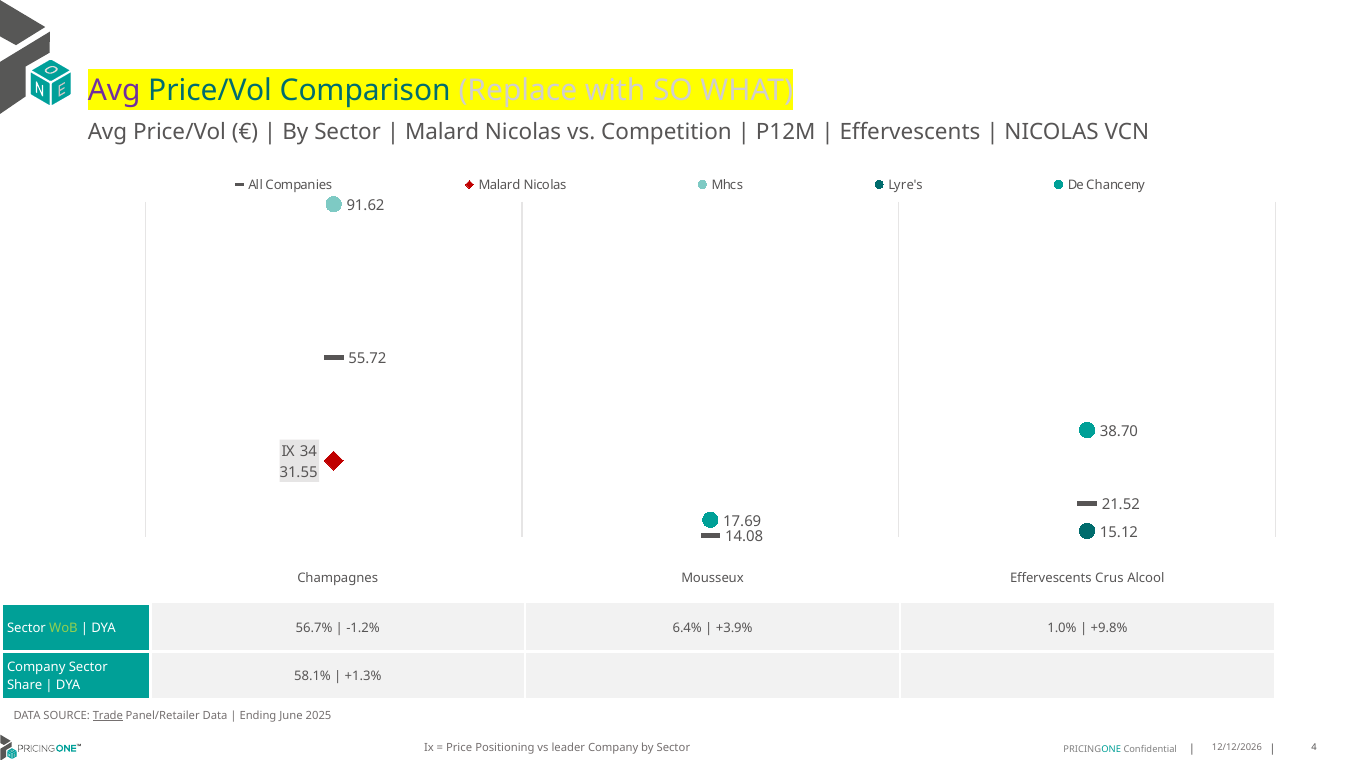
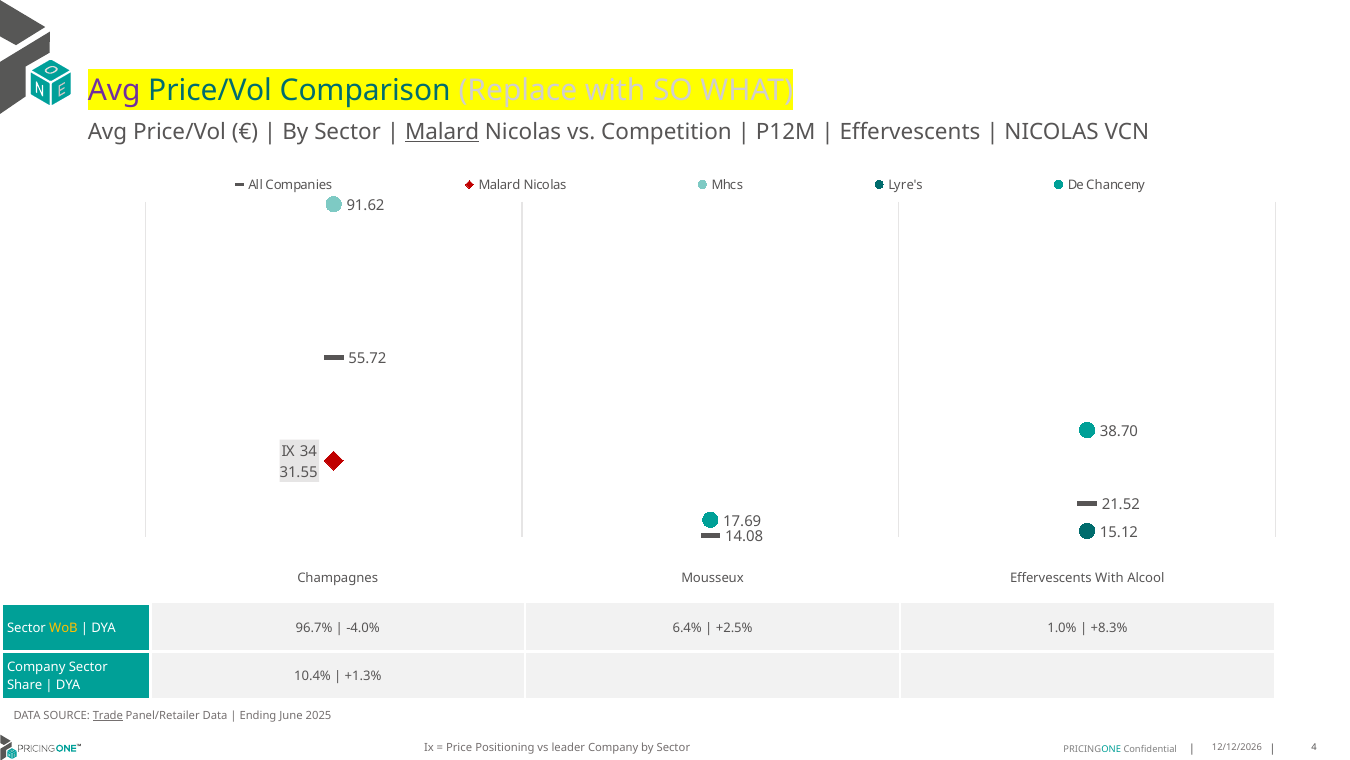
Malard at (442, 132) underline: none -> present
Effervescents Crus: Crus -> With
WoB colour: light green -> yellow
56.7%: 56.7% -> 96.7%
-1.2%: -1.2% -> -4.0%
+3.9%: +3.9% -> +2.5%
+9.8%: +9.8% -> +8.3%
58.1%: 58.1% -> 10.4%
